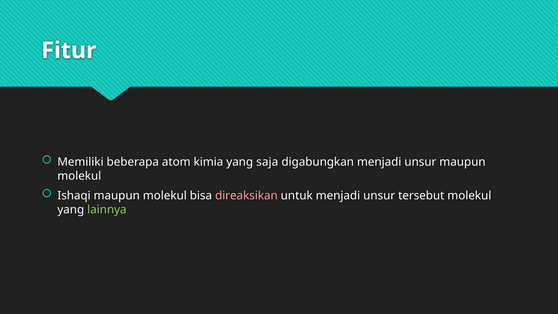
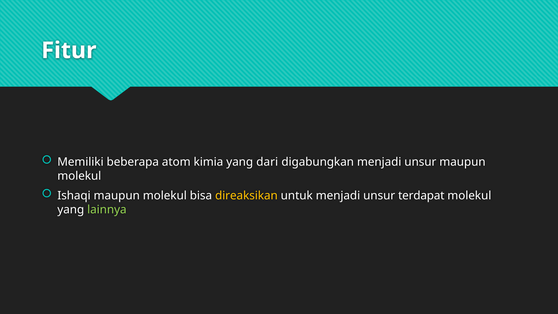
saja: saja -> dari
direaksikan colour: pink -> yellow
tersebut: tersebut -> terdapat
